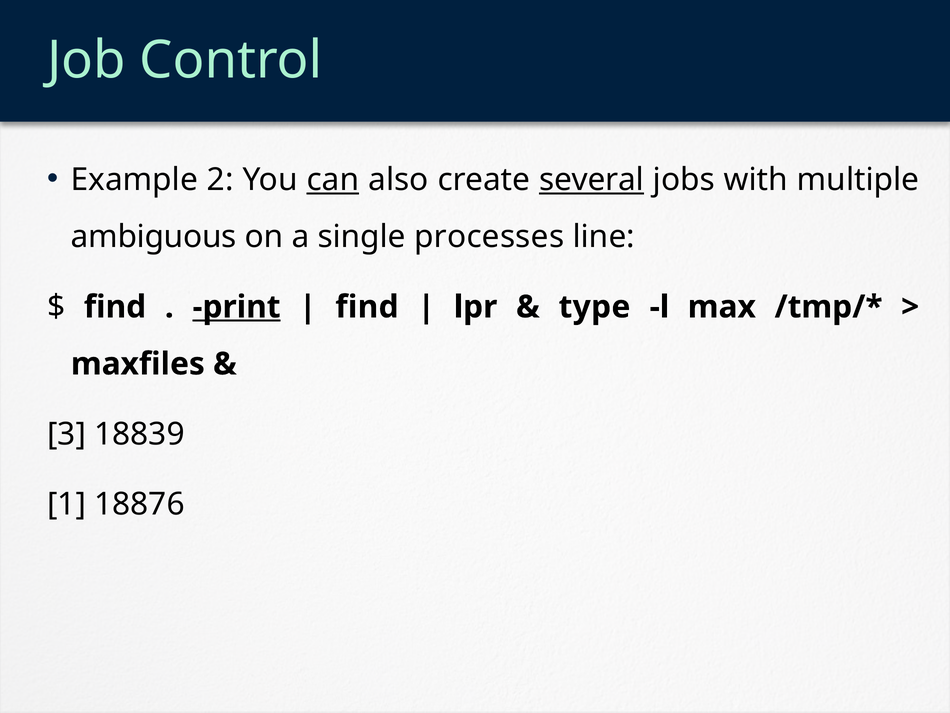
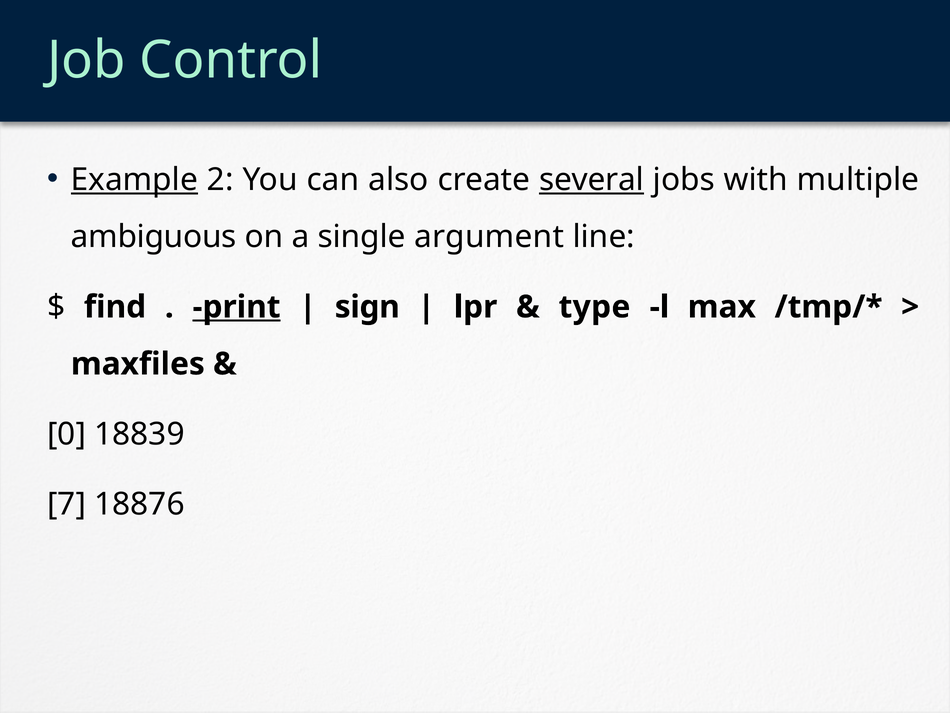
Example underline: none -> present
can underline: present -> none
processes: processes -> argument
find at (367, 307): find -> sign
3: 3 -> 0
1: 1 -> 7
